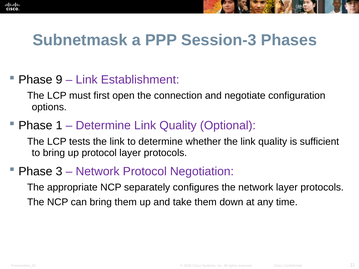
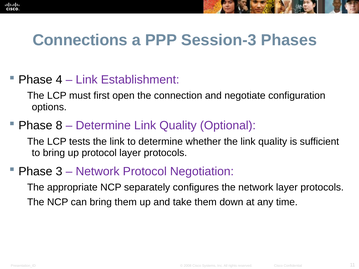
Subnetmask: Subnetmask -> Connections
9: 9 -> 4
1: 1 -> 8
